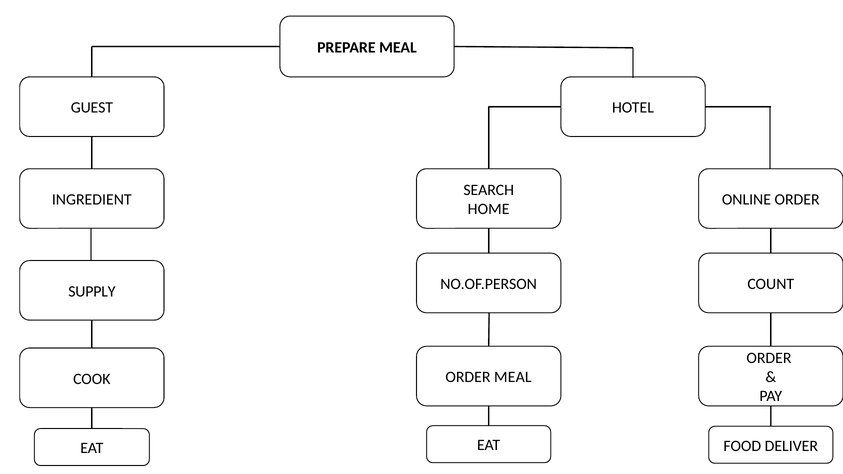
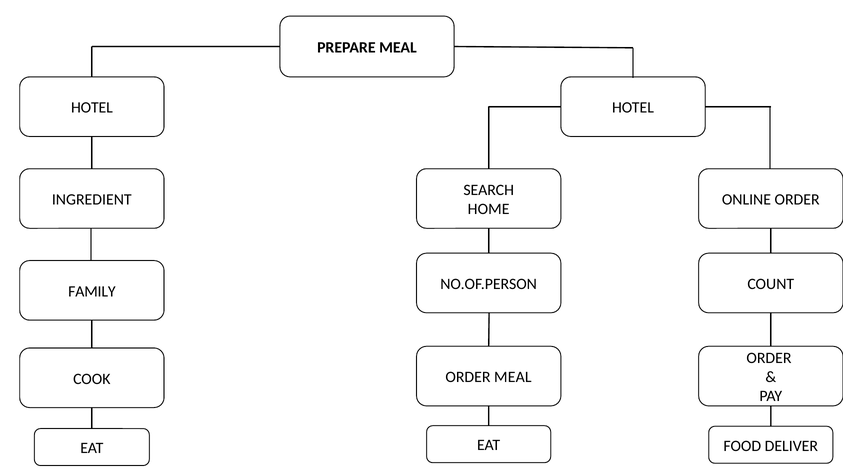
GUEST at (92, 108): GUEST -> HOTEL
SUPPLY: SUPPLY -> FAMILY
